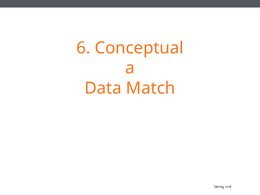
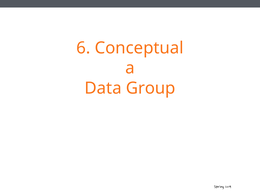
Match: Match -> Group
